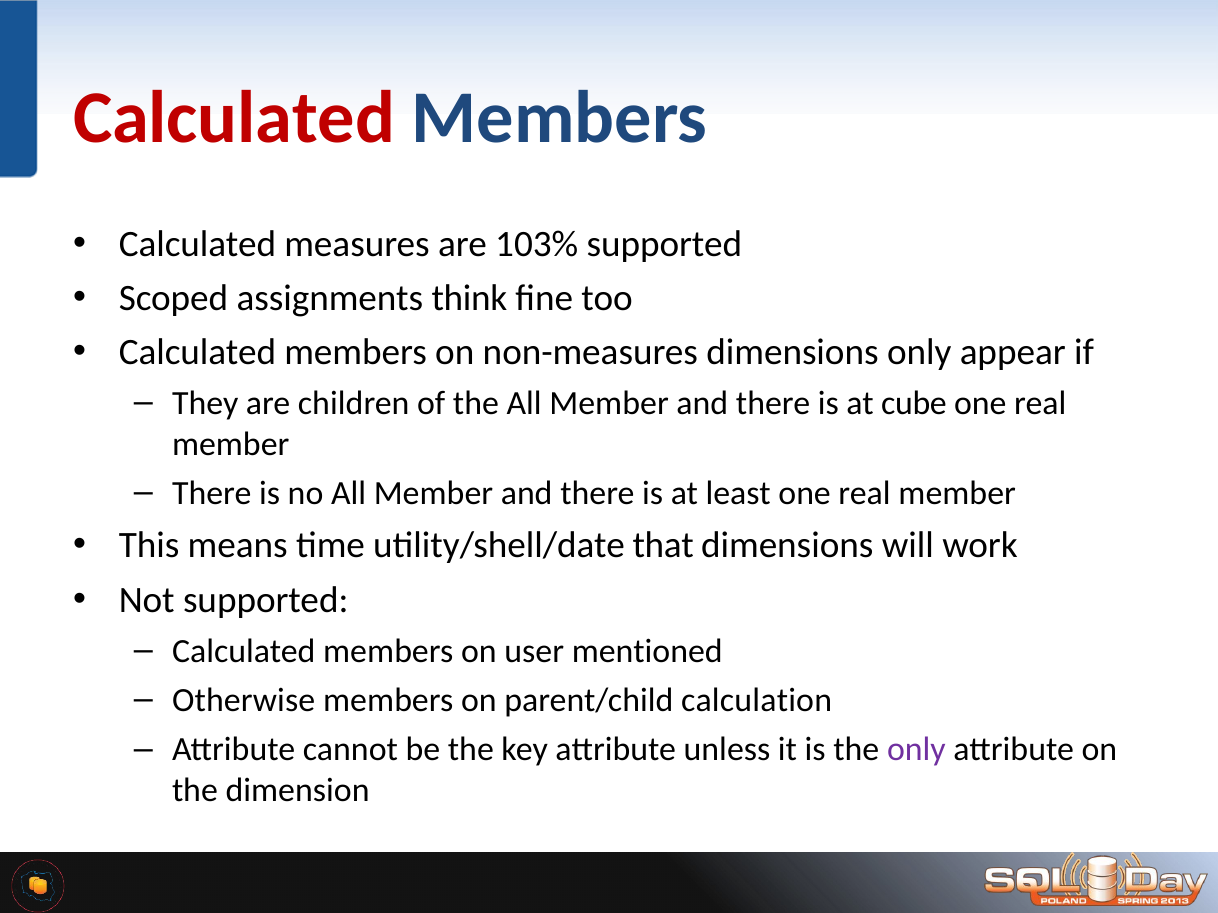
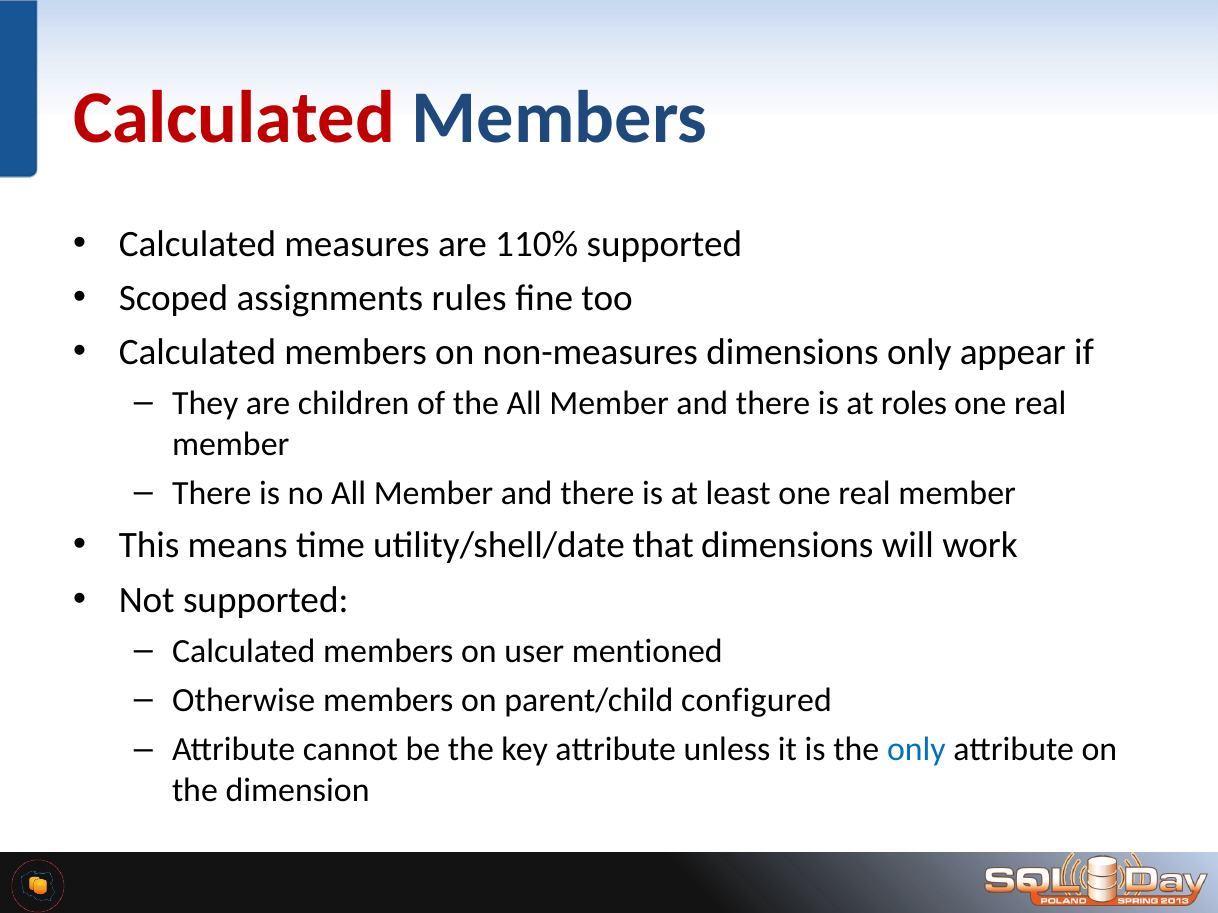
103%: 103% -> 110%
think: think -> rules
cube: cube -> roles
calculation: calculation -> configured
only at (916, 750) colour: purple -> blue
